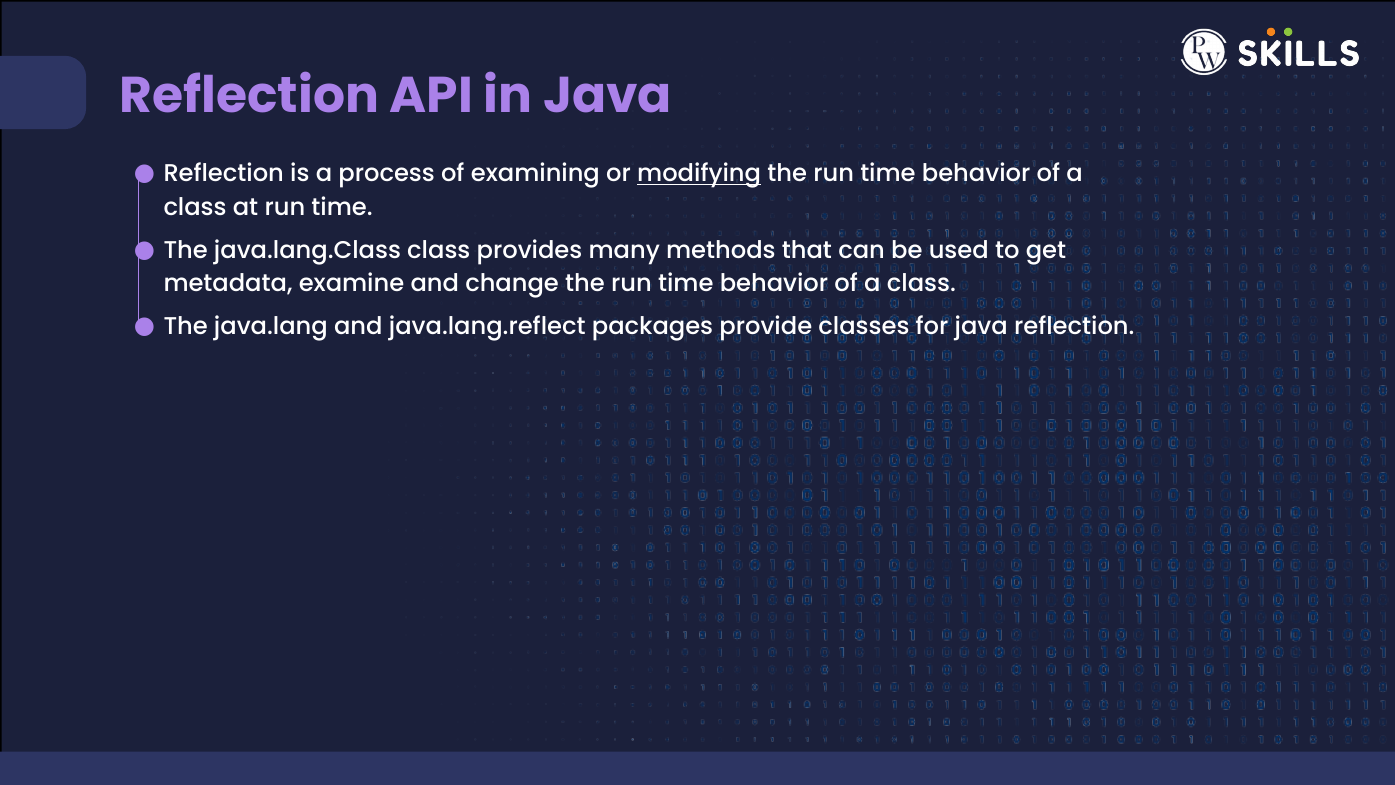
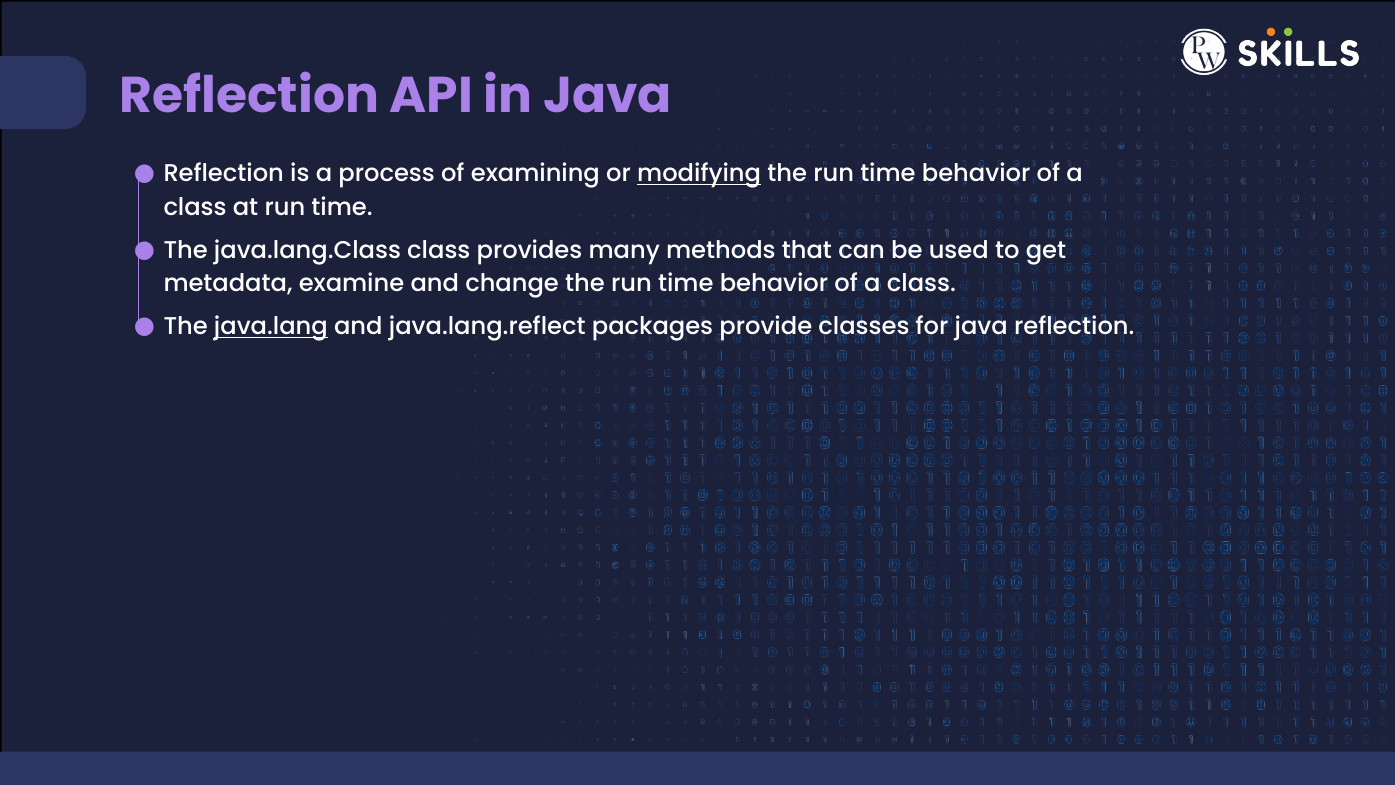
java.lang underline: none -> present
